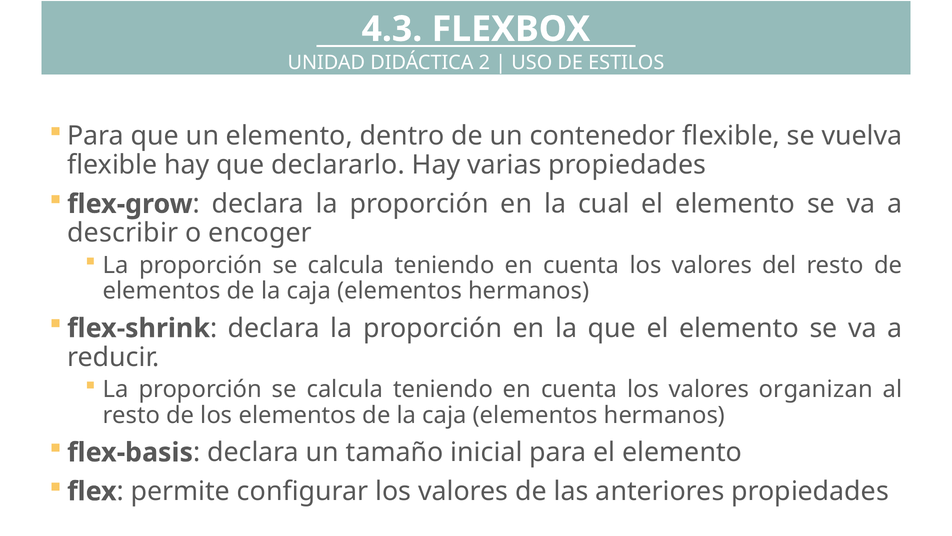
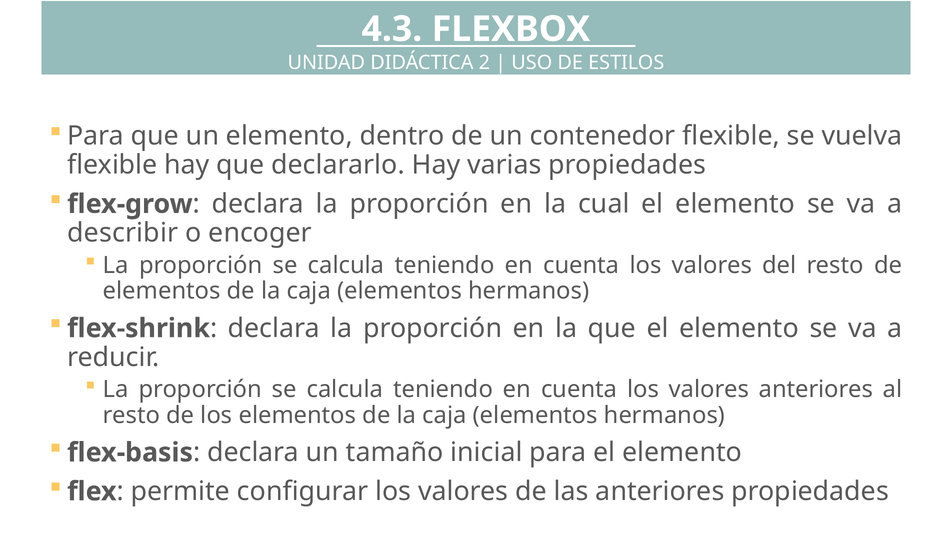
valores organizan: organizan -> anteriores
